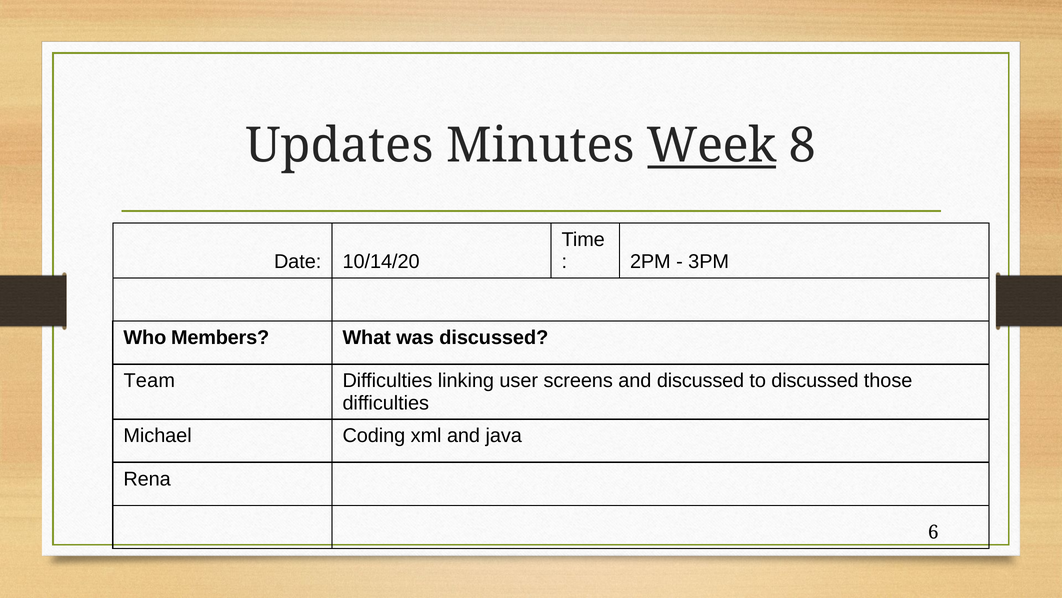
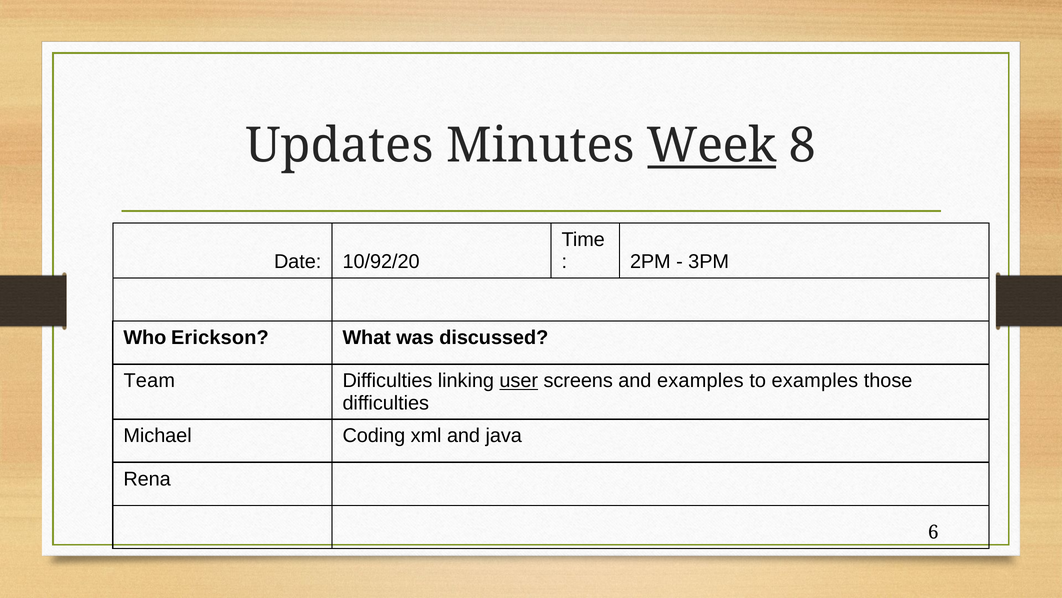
10/14/20: 10/14/20 -> 10/92/20
Members: Members -> Erickson
user underline: none -> present
and discussed: discussed -> examples
to discussed: discussed -> examples
